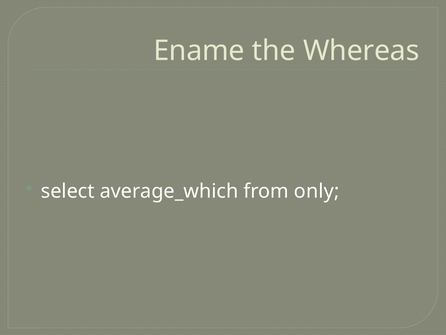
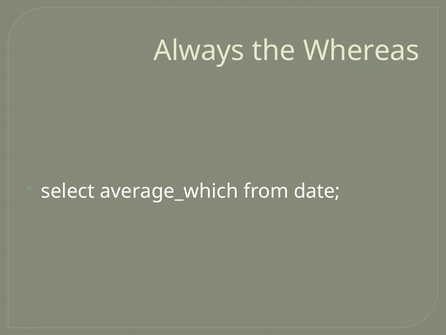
Ename: Ename -> Always
only: only -> date
